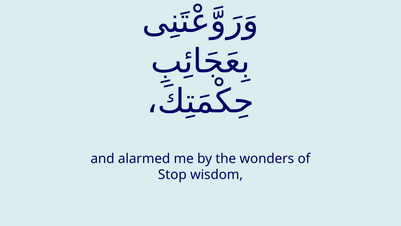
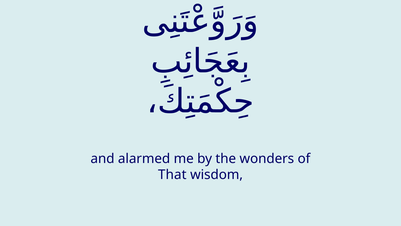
Stop: Stop -> That
